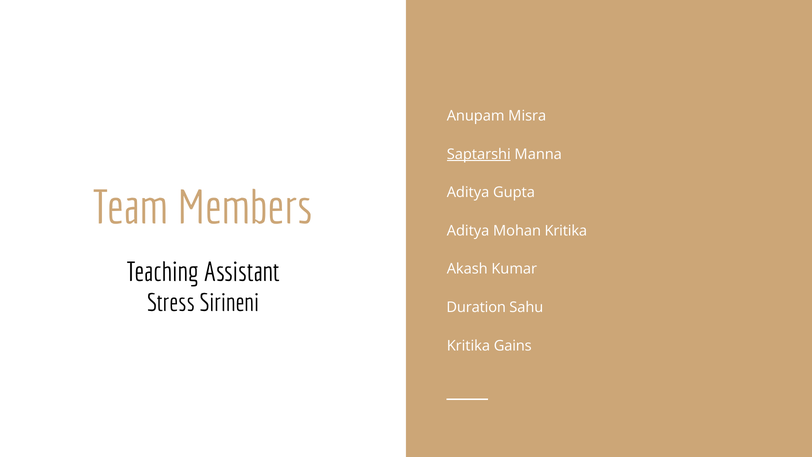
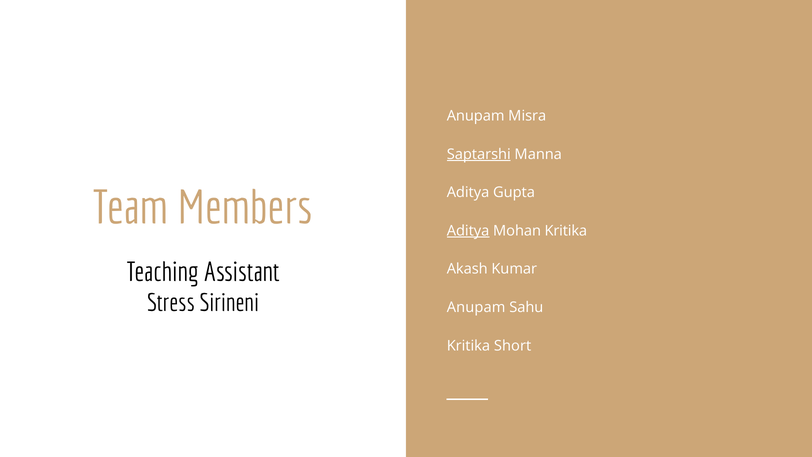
Aditya at (468, 231) underline: none -> present
Duration at (476, 307): Duration -> Anupam
Gains: Gains -> Short
